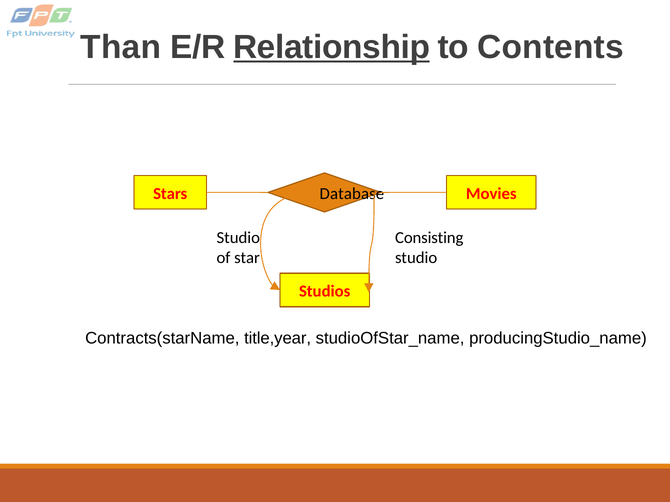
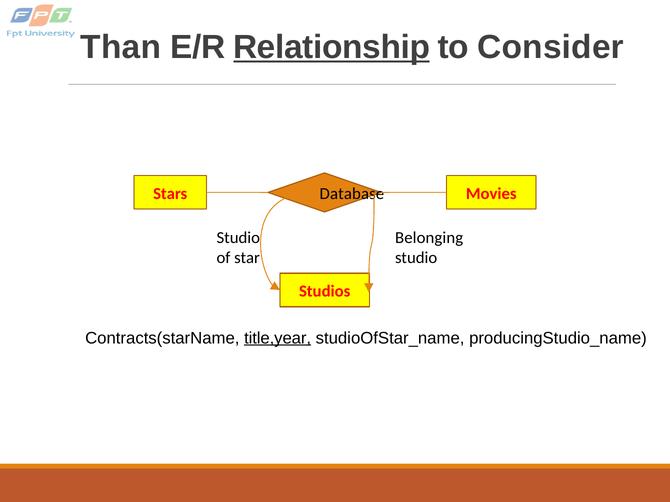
Contents: Contents -> Consider
Consisting: Consisting -> Belonging
title,year underline: none -> present
